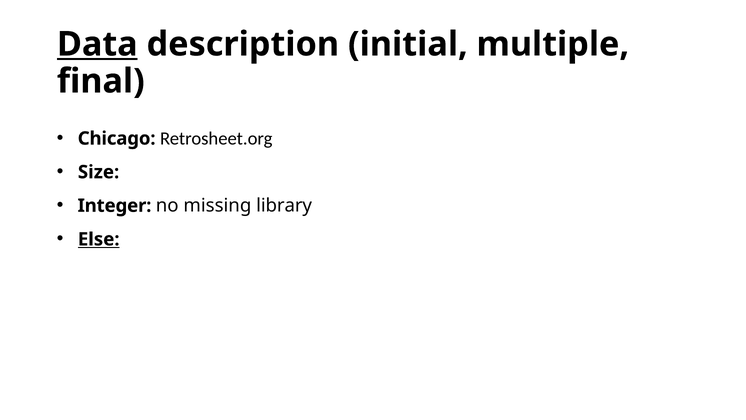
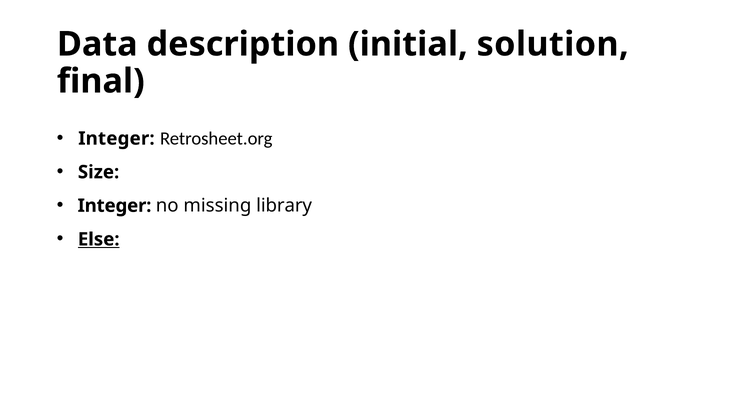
Data underline: present -> none
multiple: multiple -> solution
Chicago at (117, 138): Chicago -> Integer
